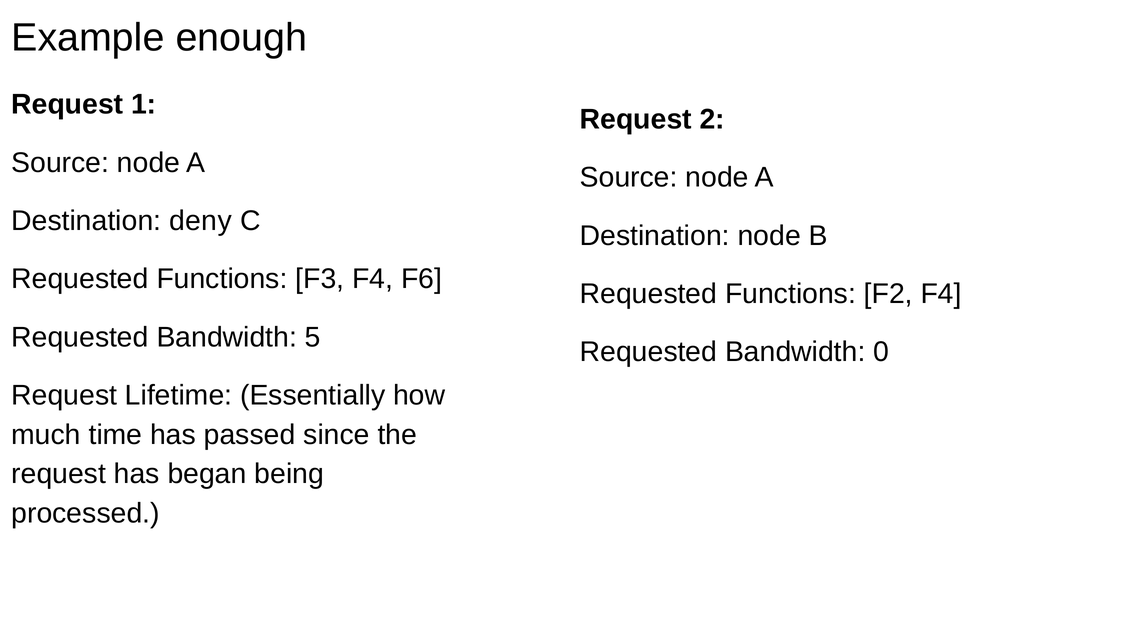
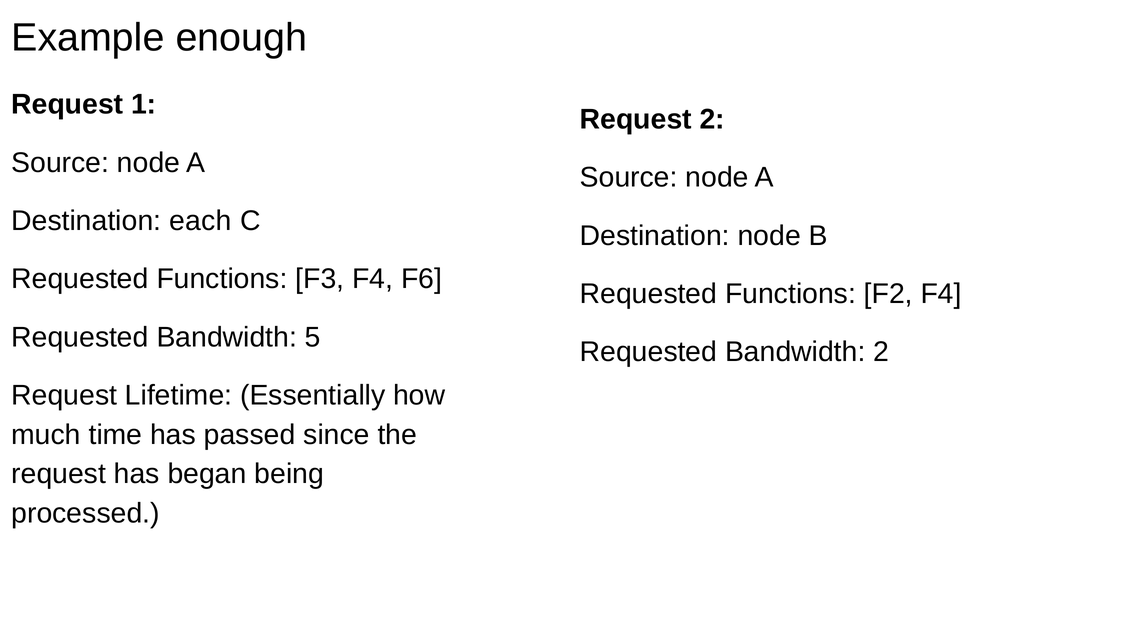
deny: deny -> each
Bandwidth 0: 0 -> 2
